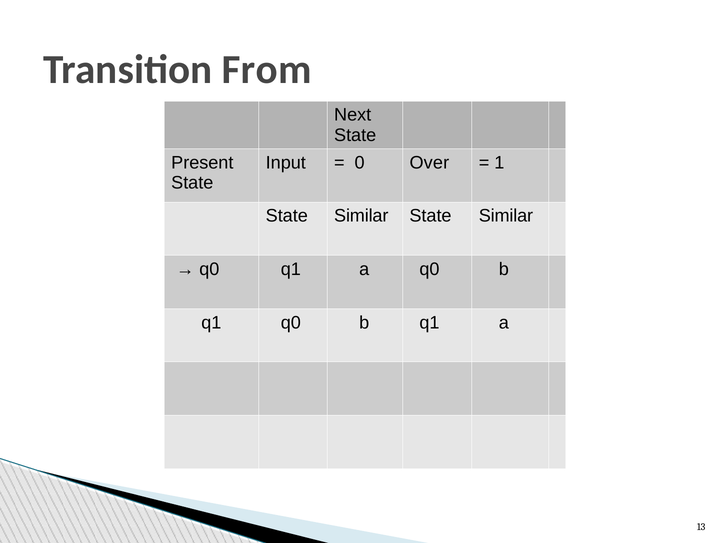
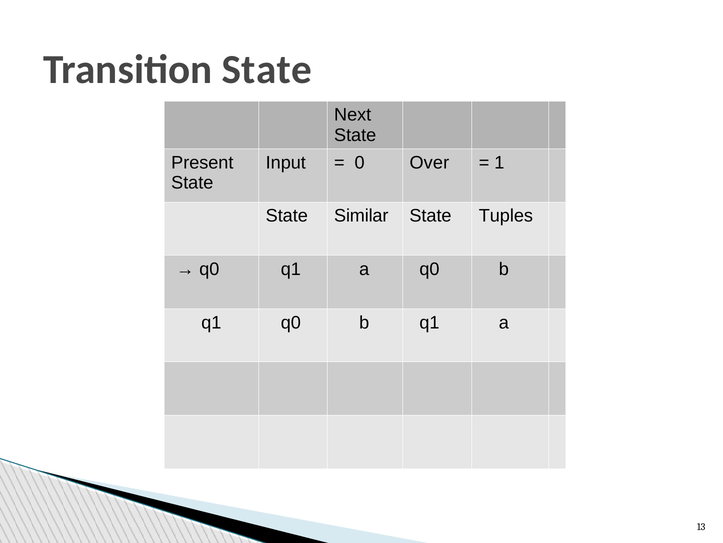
Transition From: From -> State
Similar at (506, 216): Similar -> Tuples
